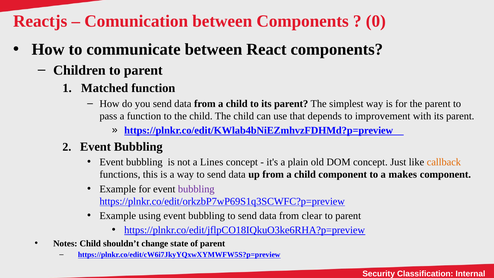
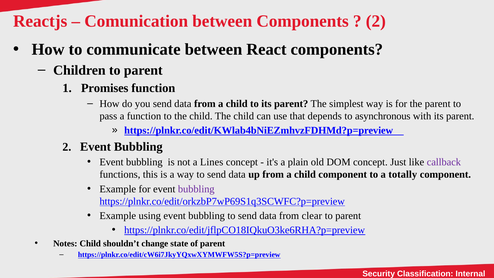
0 at (376, 21): 0 -> 2
Matched: Matched -> Promises
improvement: improvement -> asynchronous
callback colour: orange -> purple
makes: makes -> totally
